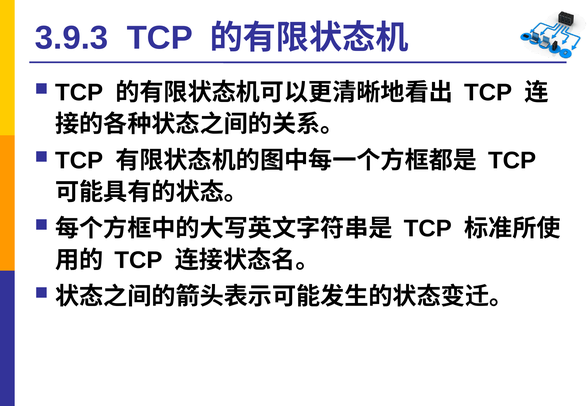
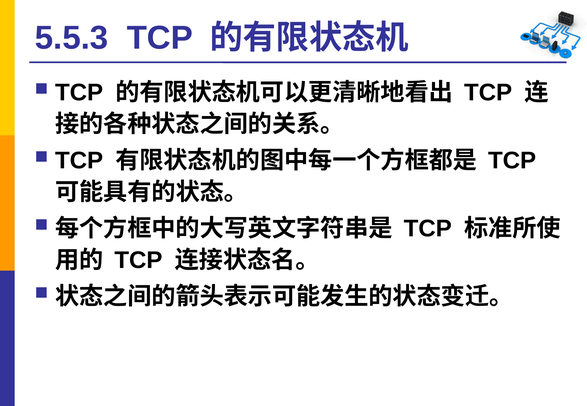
3.9.3: 3.9.3 -> 5.5.3
